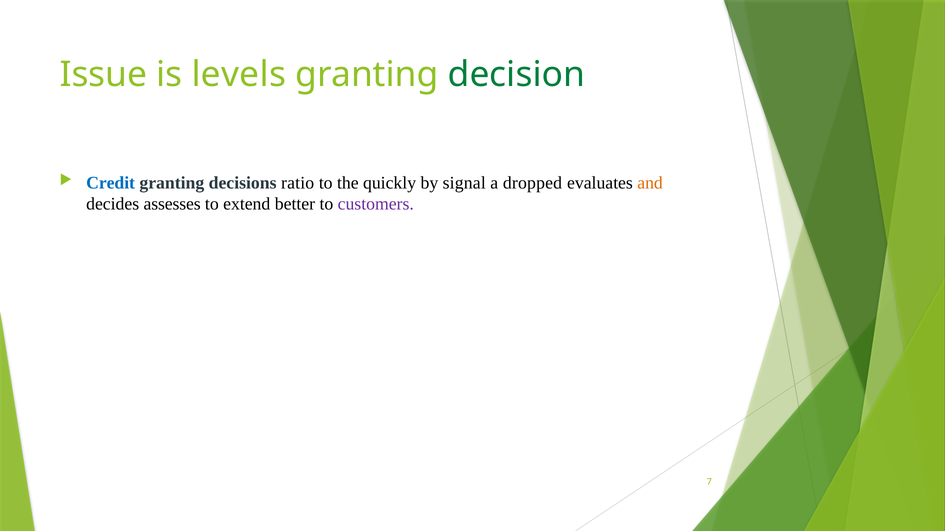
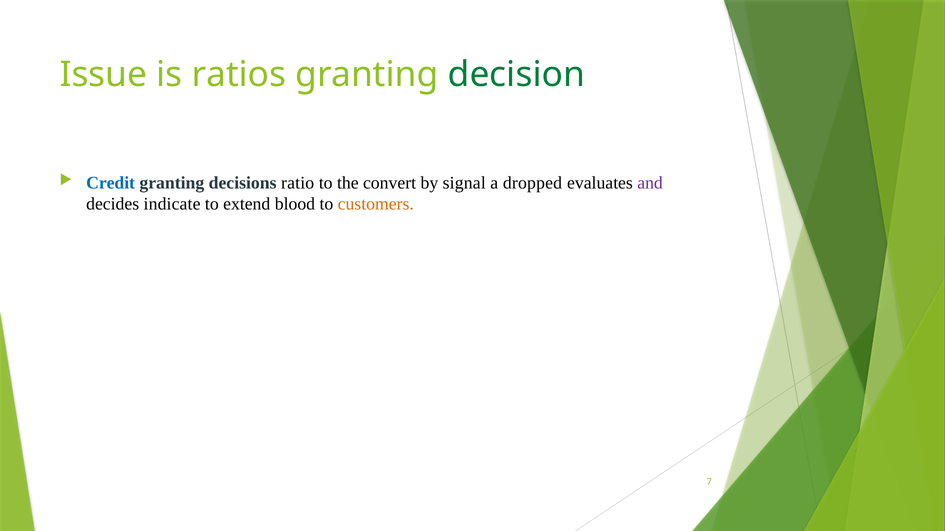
levels: levels -> ratios
quickly: quickly -> convert
and colour: orange -> purple
assesses: assesses -> indicate
better: better -> blood
customers colour: purple -> orange
